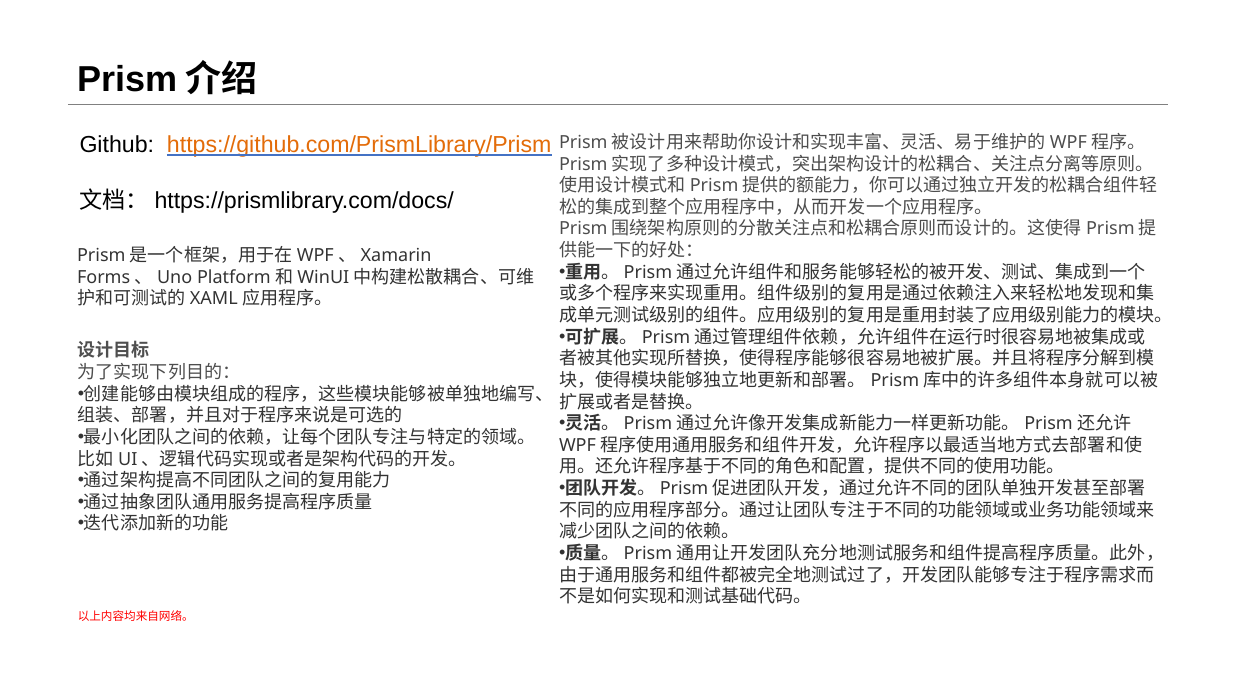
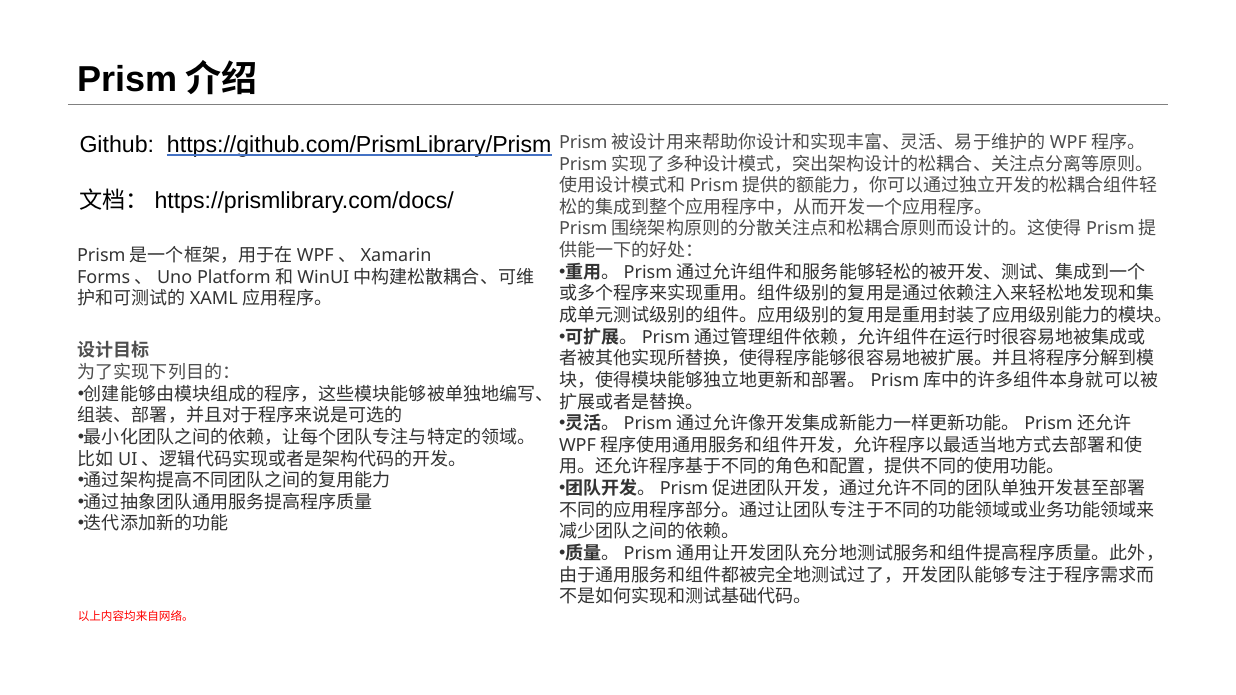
https://github.com/PrismLibrary/Prism colour: orange -> black
